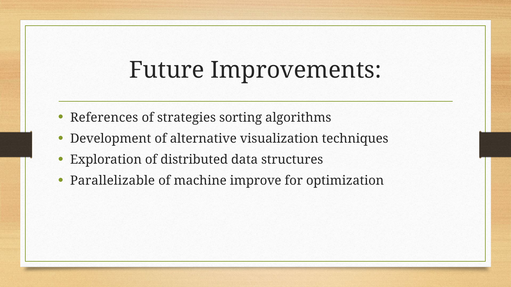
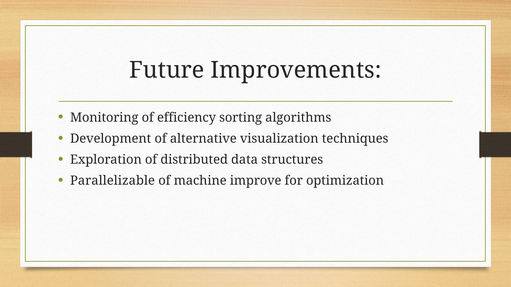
References: References -> Monitoring
strategies: strategies -> efficiency
